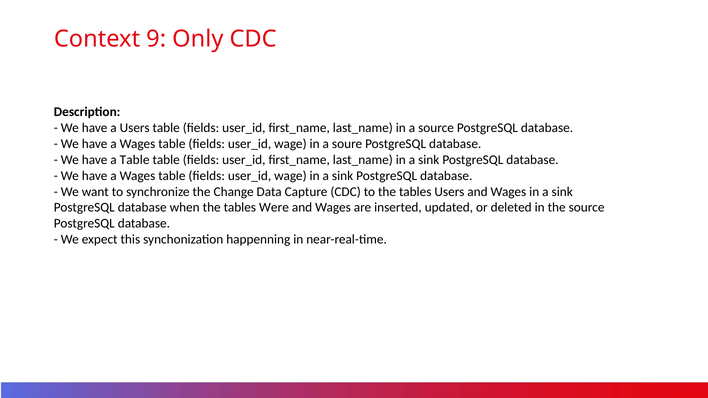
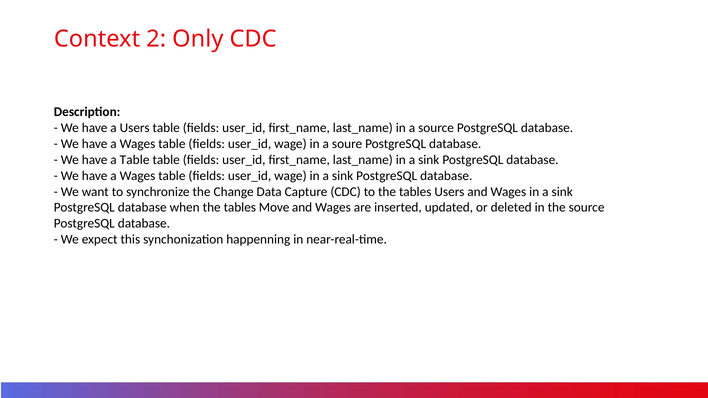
9: 9 -> 2
Were: Were -> Move
